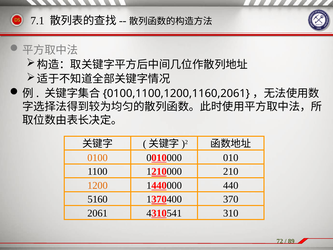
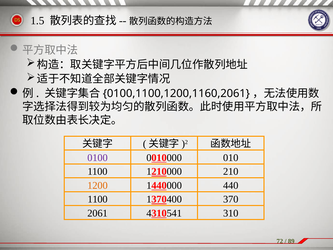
7.1: 7.1 -> 1.5
0100 colour: orange -> purple
5160 at (98, 199): 5160 -> 1100
